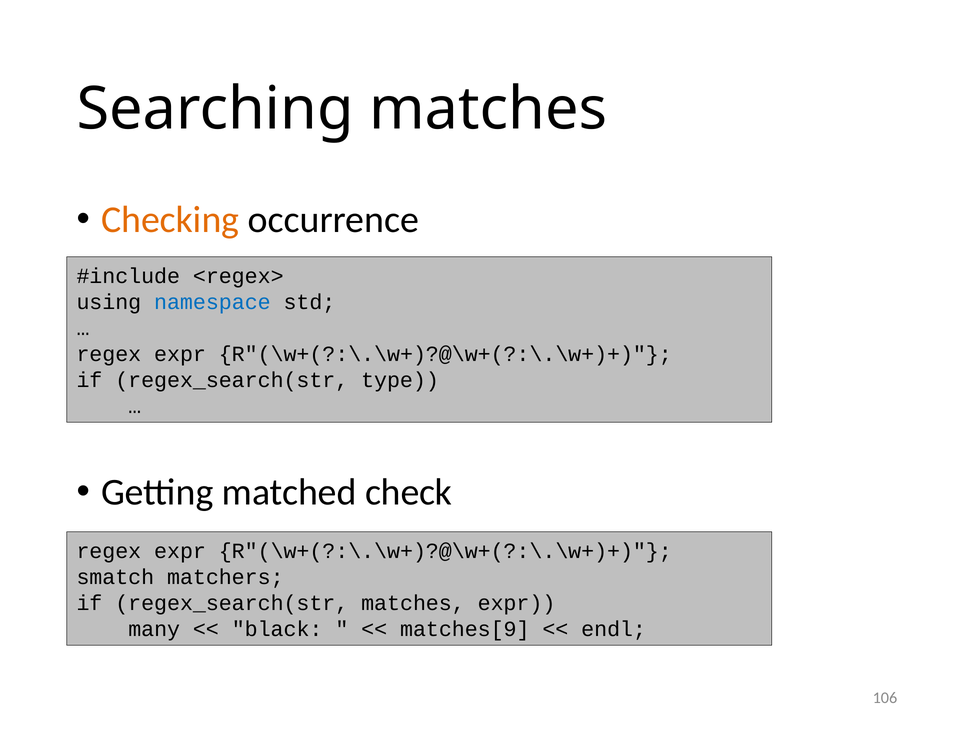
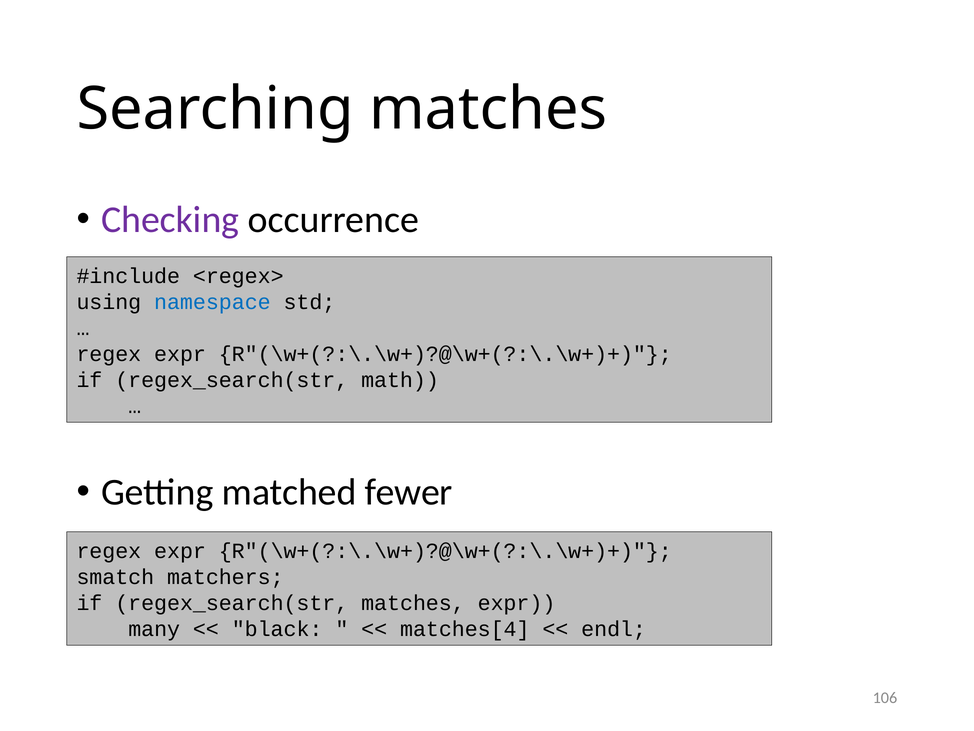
Checking colour: orange -> purple
type: type -> math
check: check -> fewer
matches[9: matches[9 -> matches[4
